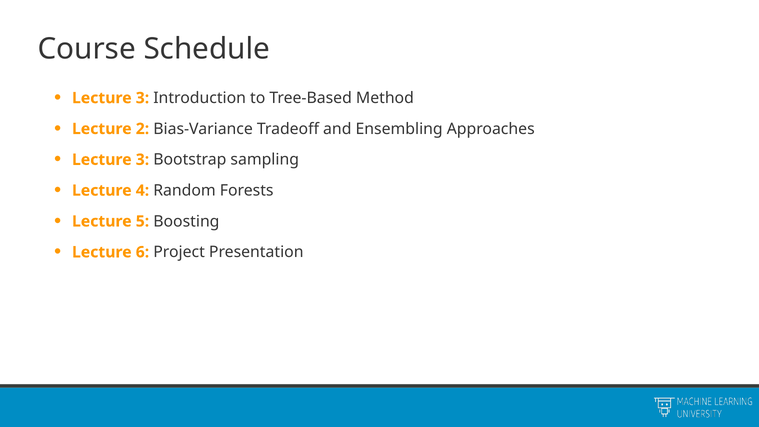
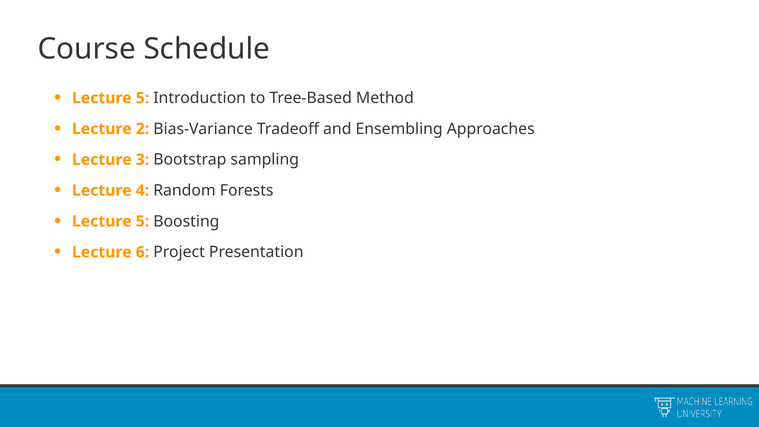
3 at (142, 98): 3 -> 5
